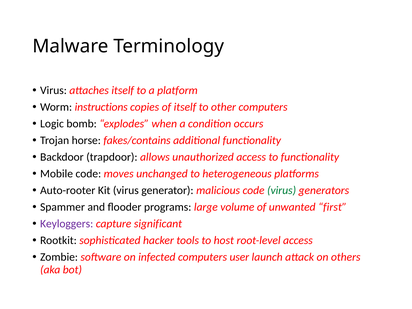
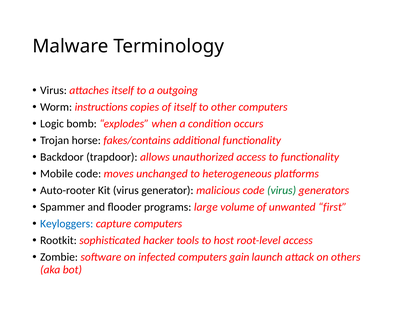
platform: platform -> outgoing
Keyloggers colour: purple -> blue
capture significant: significant -> computers
user: user -> gain
